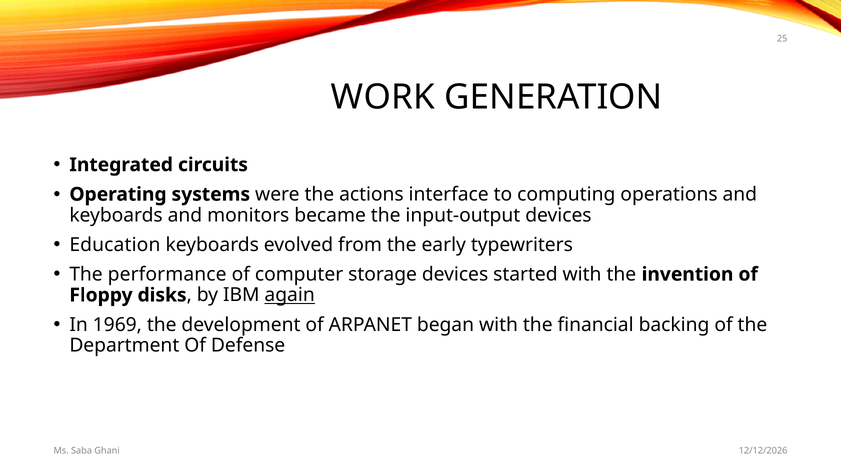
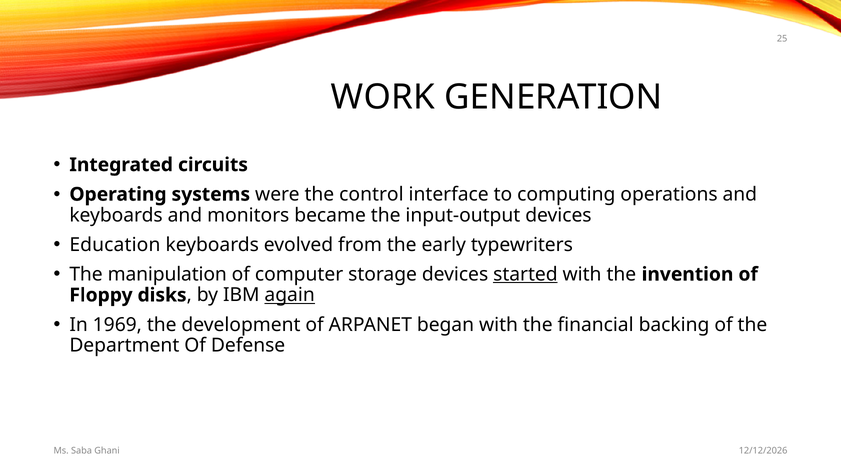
actions: actions -> control
performance: performance -> manipulation
started underline: none -> present
